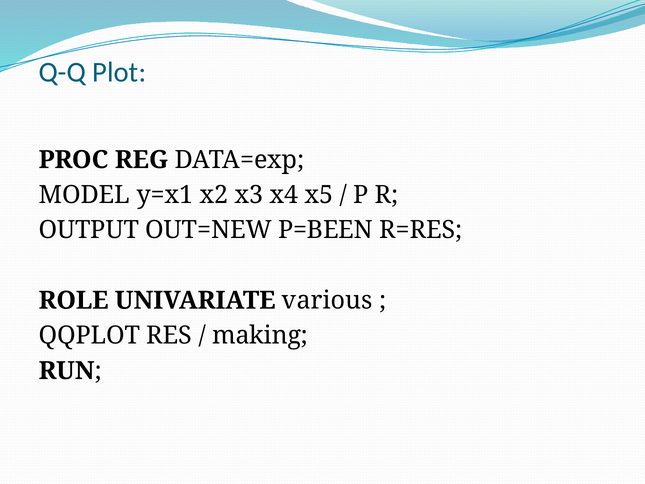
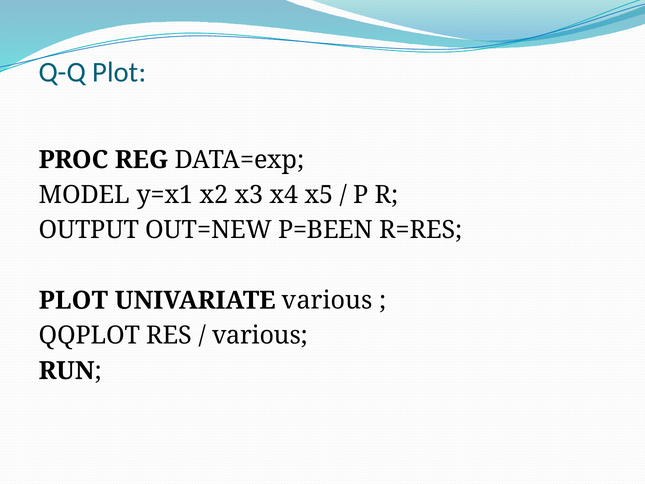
ROLE at (74, 300): ROLE -> PLOT
making at (260, 335): making -> various
